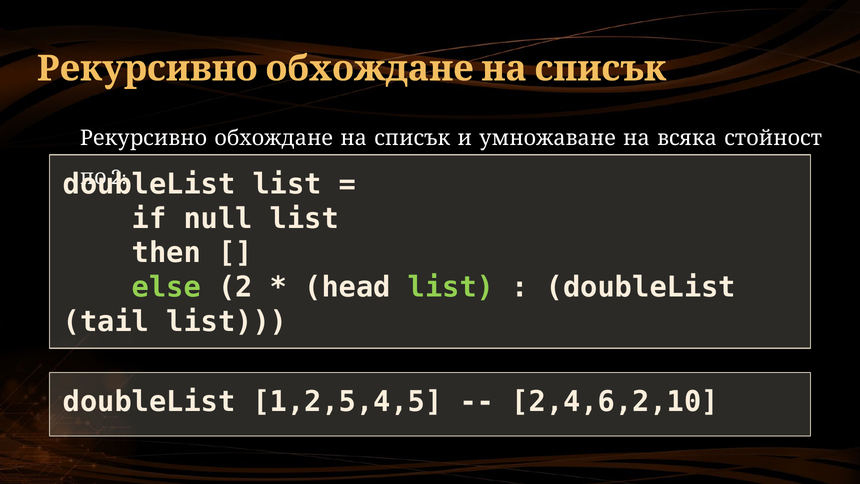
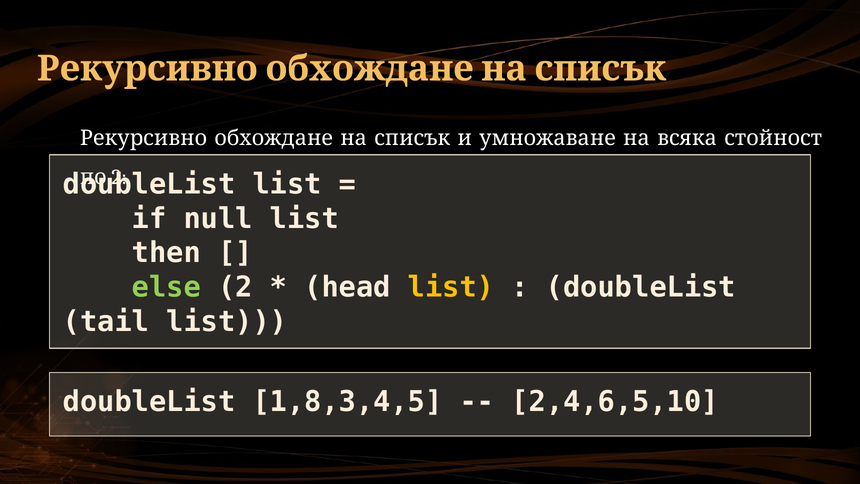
list at (451, 287) colour: light green -> yellow
1,2,5,4,5: 1,2,5,4,5 -> 1,8,3,4,5
2,4,6,2,10: 2,4,6,2,10 -> 2,4,6,5,10
